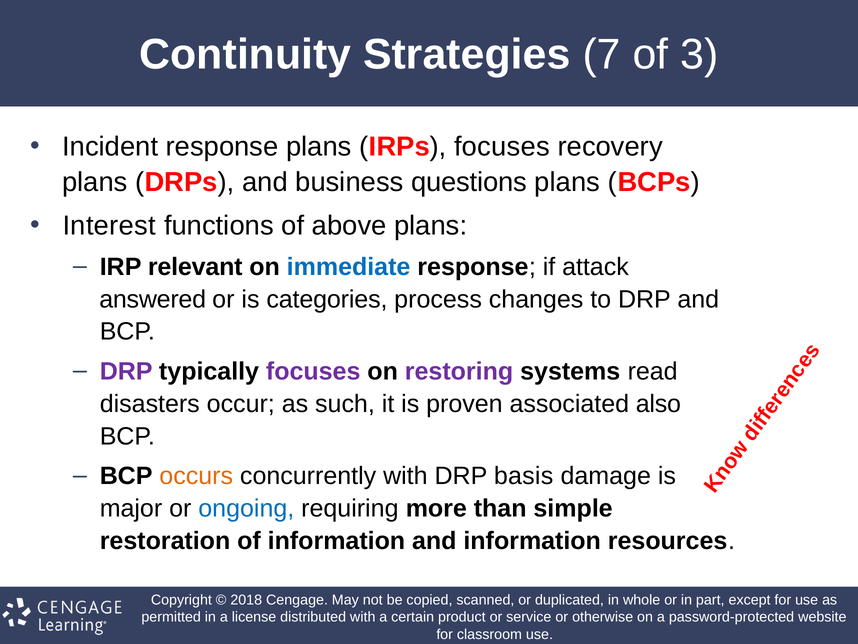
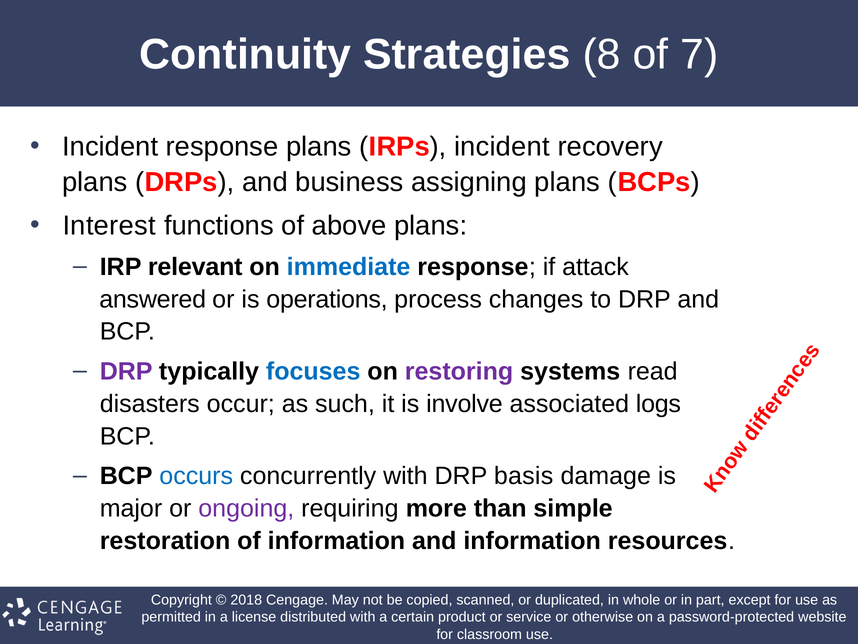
7: 7 -> 8
3: 3 -> 7
IRPs focuses: focuses -> incident
questions: questions -> assigning
categories: categories -> operations
focuses at (313, 371) colour: purple -> blue
proven: proven -> involve
also: also -> logs
occurs colour: orange -> blue
ongoing colour: blue -> purple
